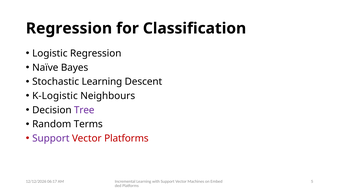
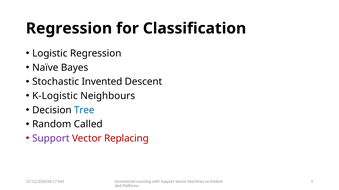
Stochastic Learning: Learning -> Invented
Tree colour: purple -> blue
Terms: Terms -> Called
Vector Platforms: Platforms -> Replacing
